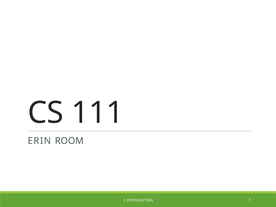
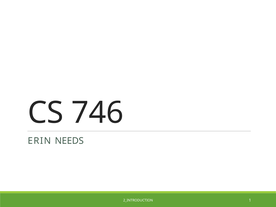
111: 111 -> 746
ROOM: ROOM -> NEEDS
